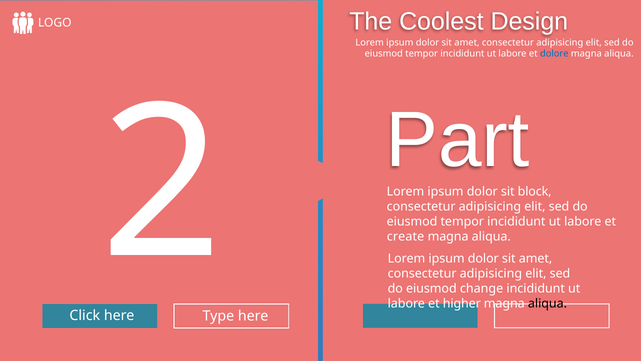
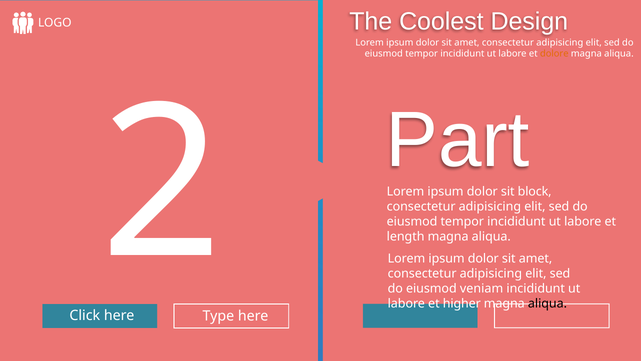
dolore colour: blue -> orange
create: create -> length
change: change -> veniam
